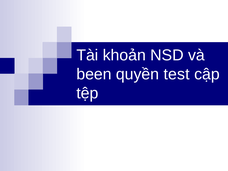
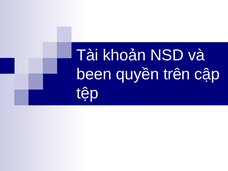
test: test -> trên
